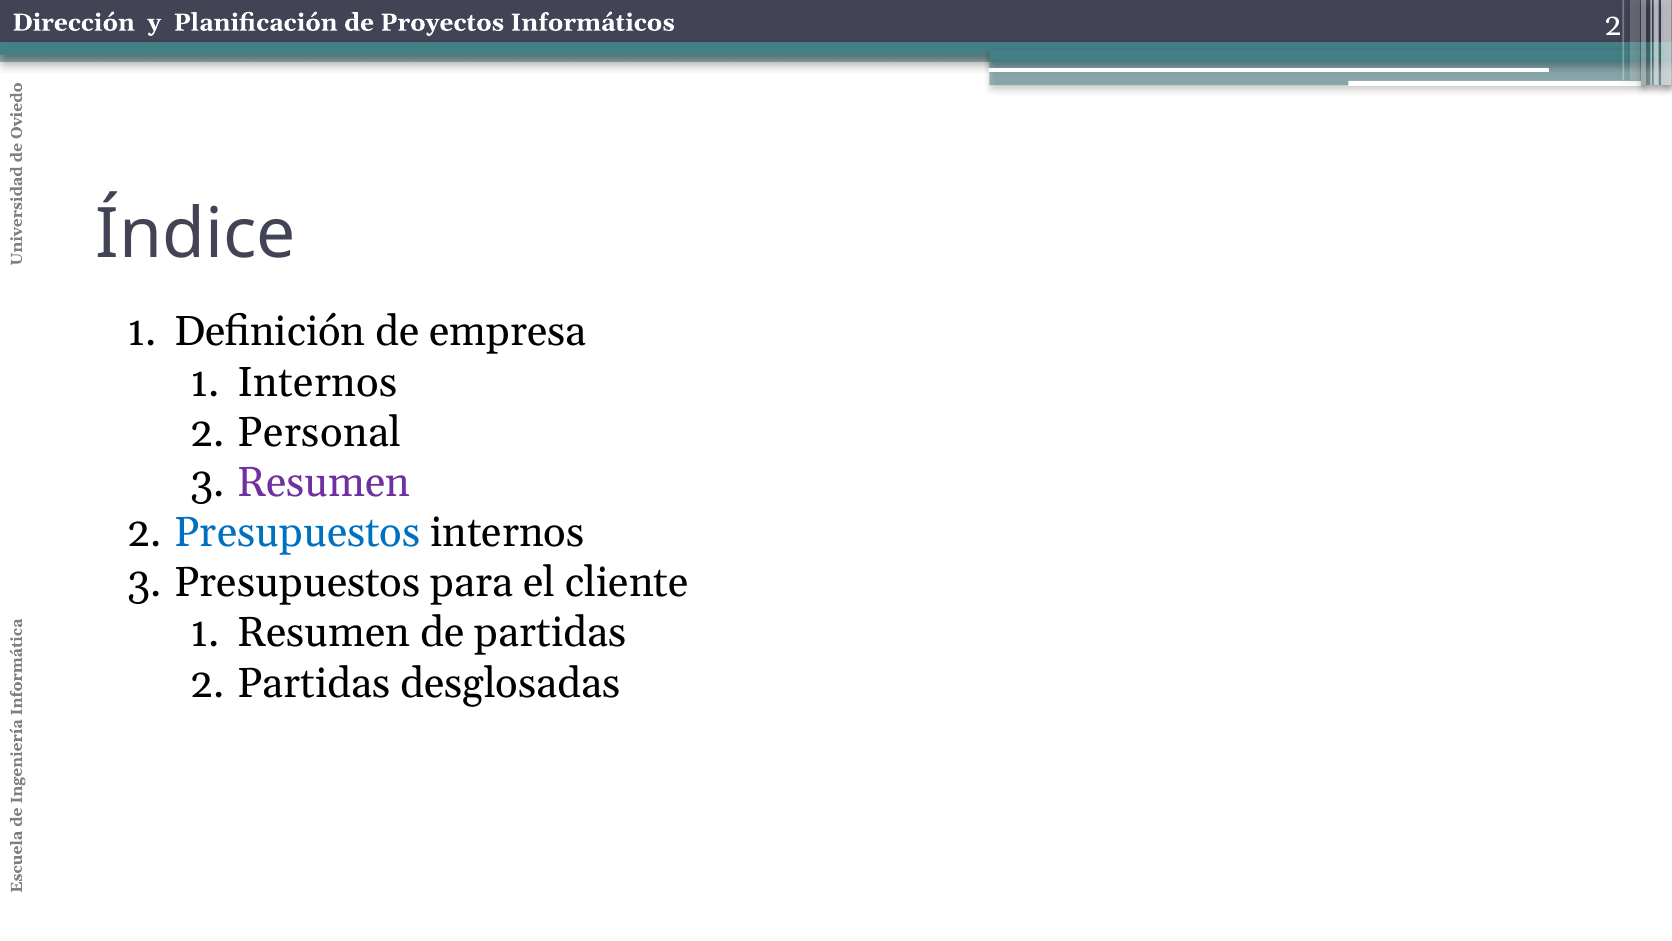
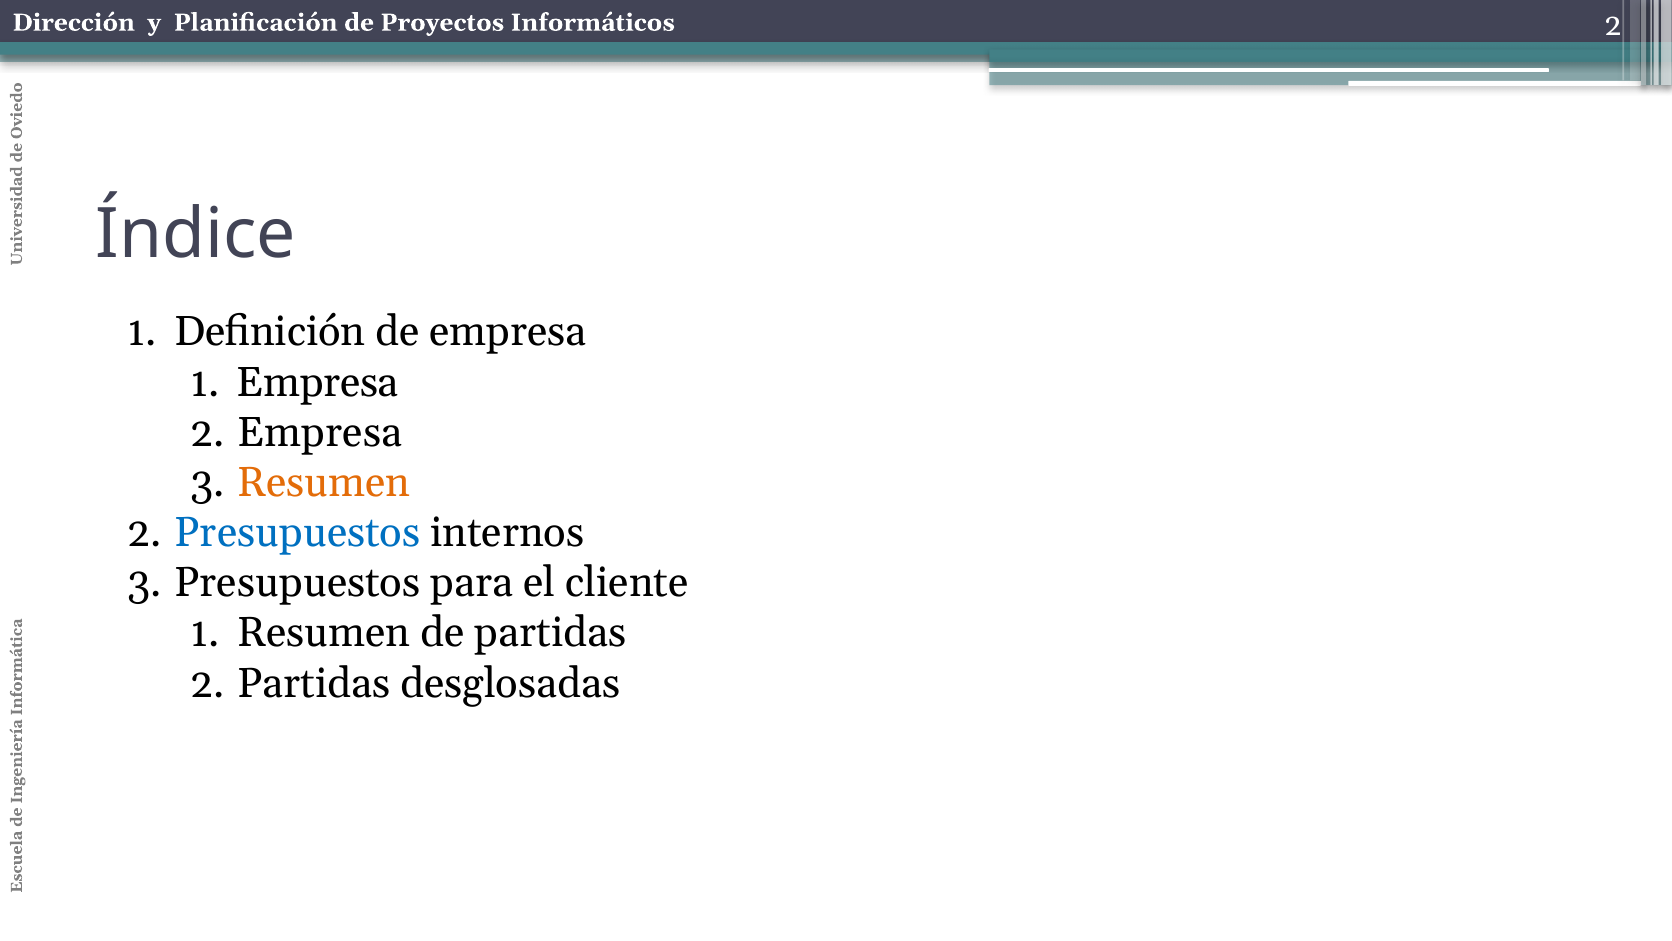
Internos at (317, 382): Internos -> Empresa
2 Personal: Personal -> Empresa
Resumen at (324, 482) colour: purple -> orange
